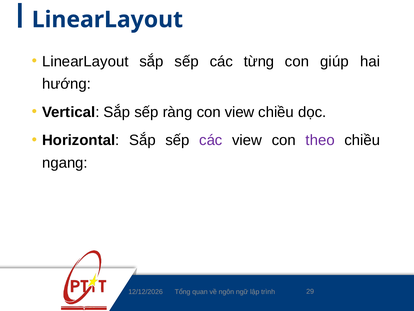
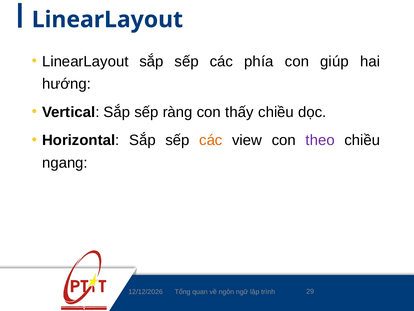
từng: từng -> phía
con view: view -> thấy
các at (211, 140) colour: purple -> orange
